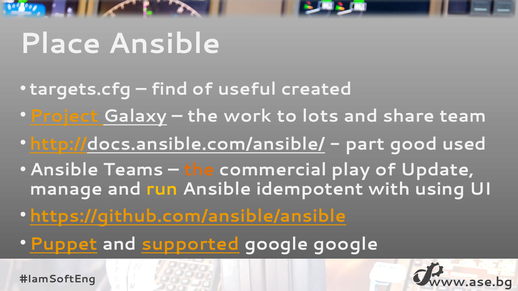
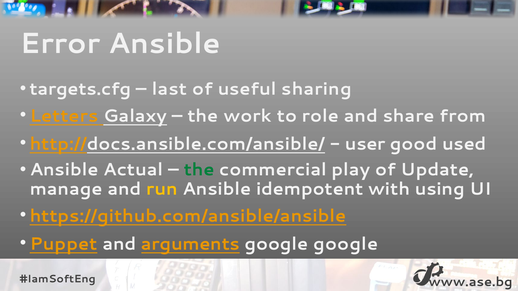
Place: Place -> Error
find: find -> last
created: created -> sharing
Project: Project -> Letters
lots: lots -> role
team: team -> from
part: part -> user
Teams: Teams -> Actual
the at (199, 170) colour: orange -> green
supported: supported -> arguments
